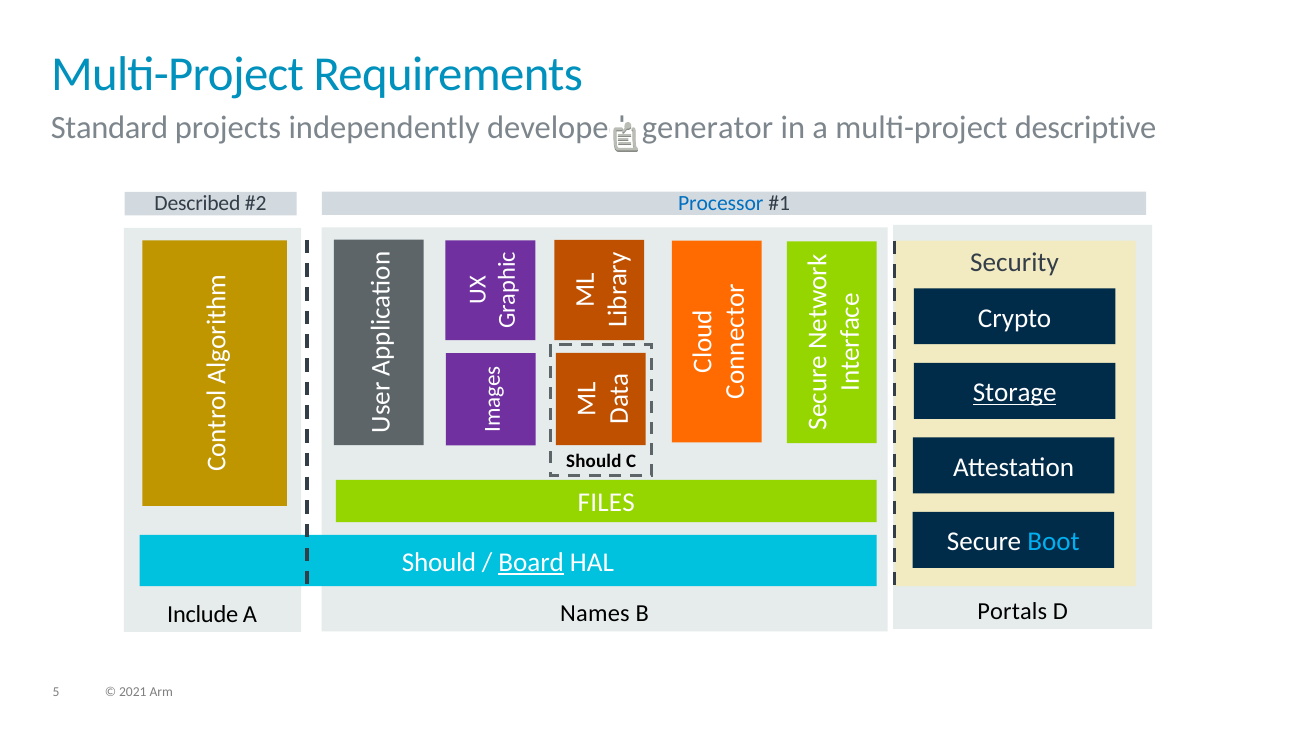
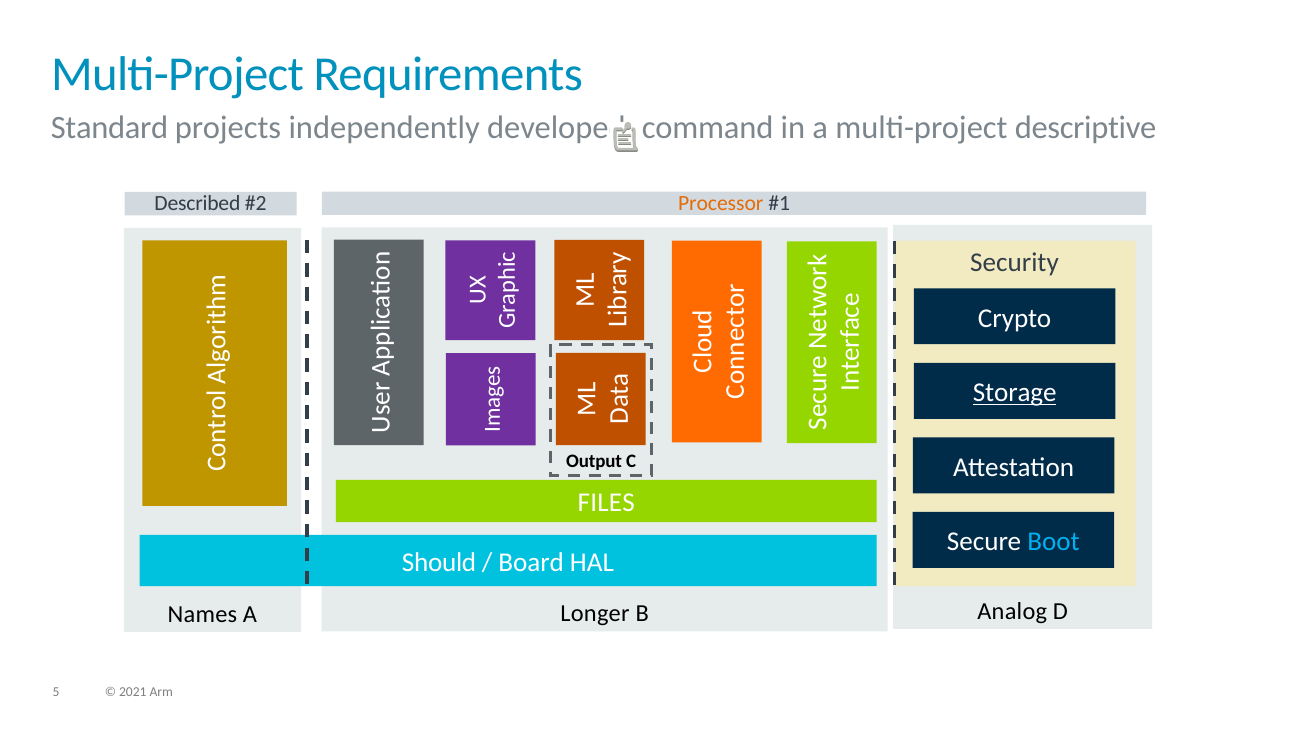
generator: generator -> command
Processor colour: blue -> orange
Should at (594, 461): Should -> Output
Board underline: present -> none
Portals: Portals -> Analog
Names: Names -> Longer
Include: Include -> Names
